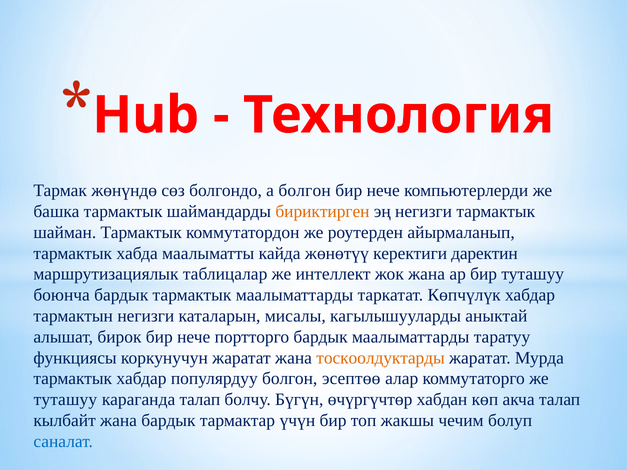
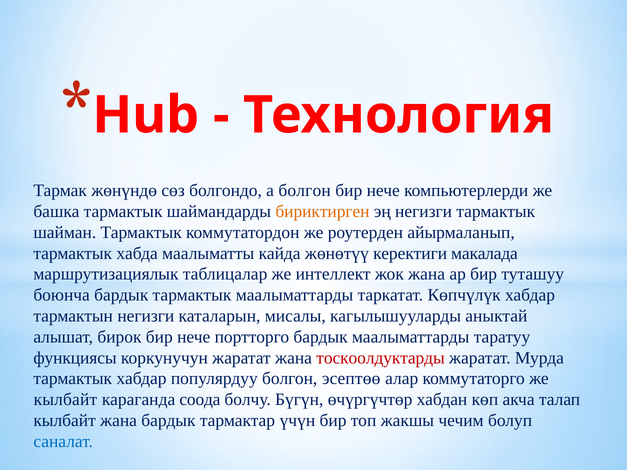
даректин: даректин -> макалада
тоскоолдуктарды colour: orange -> red
туташуу at (65, 400): туташуу -> кылбайт
караганда талап: талап -> соода
